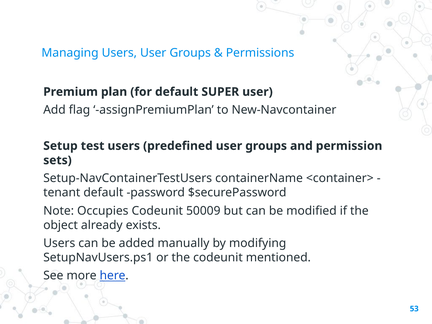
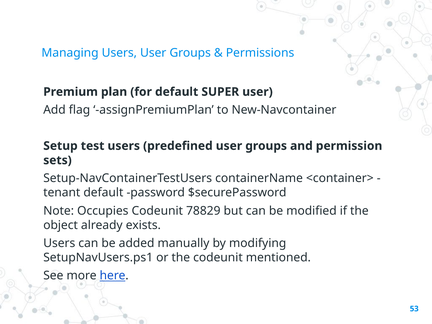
50009: 50009 -> 78829
